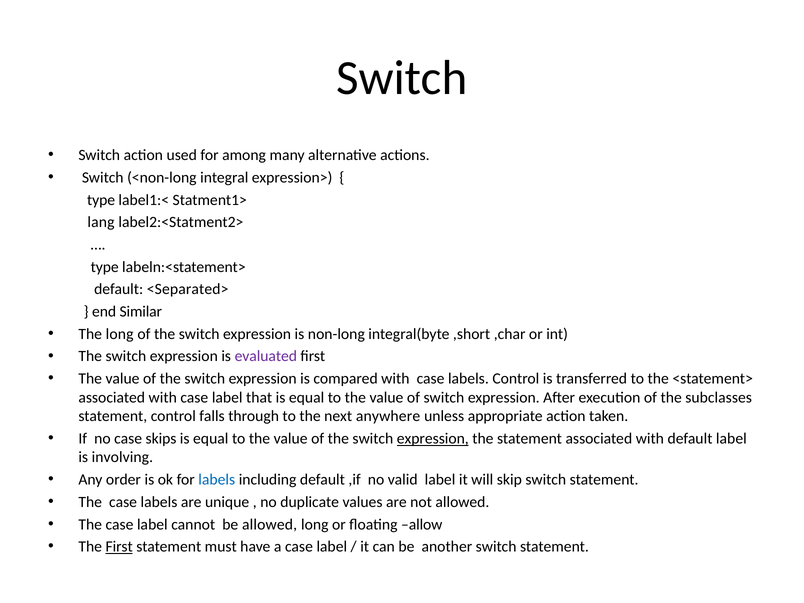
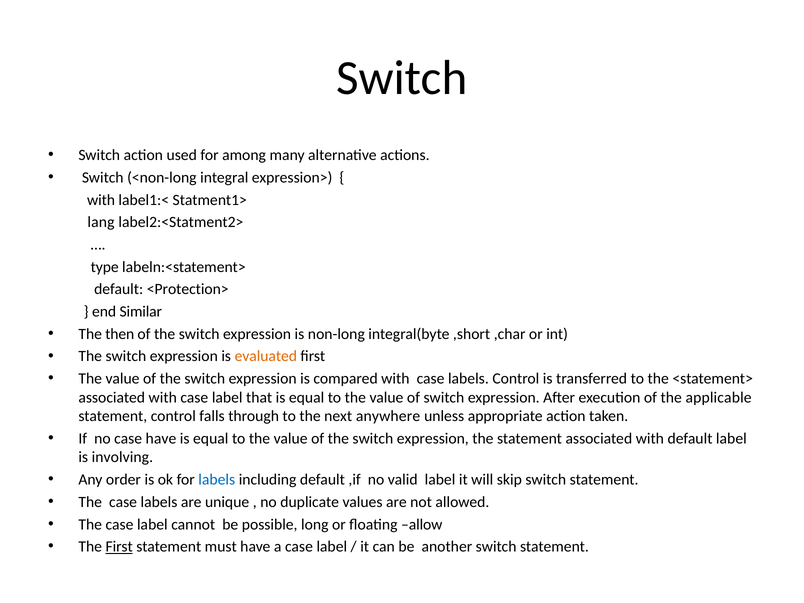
type at (101, 200): type -> with
<Separated>: <Separated> -> <Protection>
The long: long -> then
evaluated colour: purple -> orange
subclasses: subclasses -> applicable
case skips: skips -> have
expression at (433, 439) underline: present -> none
be allowed: allowed -> possible
